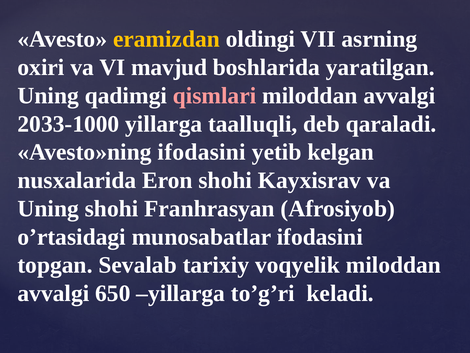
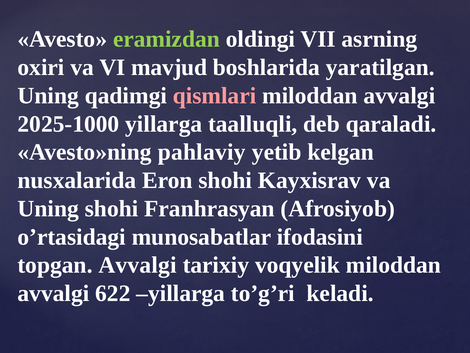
eramizdan colour: yellow -> light green
2033-1000: 2033-1000 -> 2025-1000
Avesto»ning ifodasini: ifodasini -> pahlaviy
topgan Sevalab: Sevalab -> Avvalgi
650: 650 -> 622
